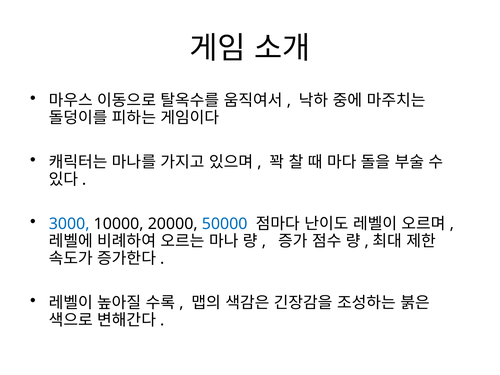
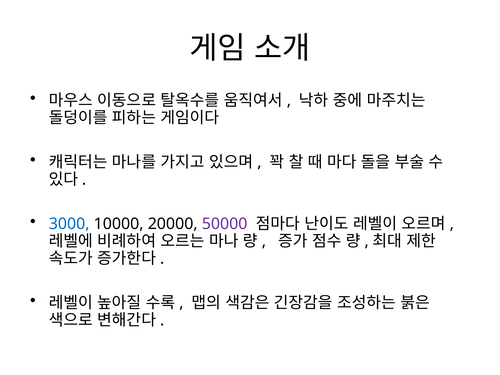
50000 colour: blue -> purple
